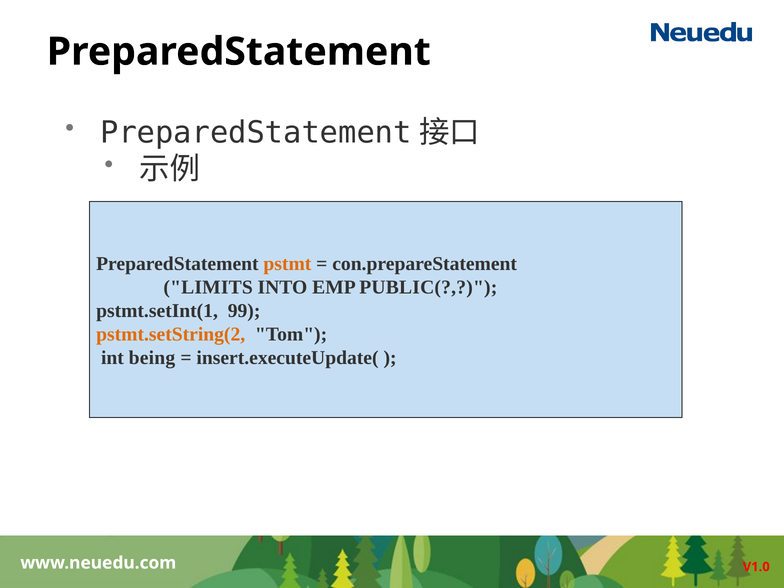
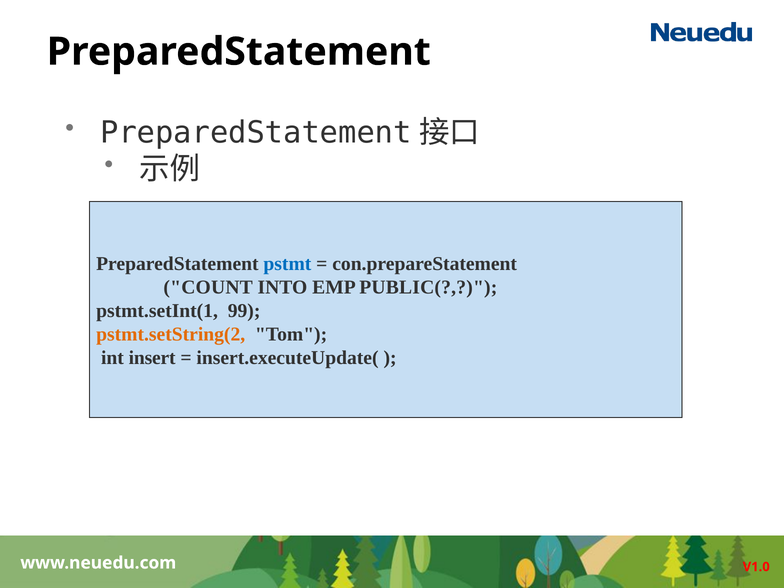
pstmt colour: orange -> blue
LIMITS: LIMITS -> COUNT
being: being -> insert
